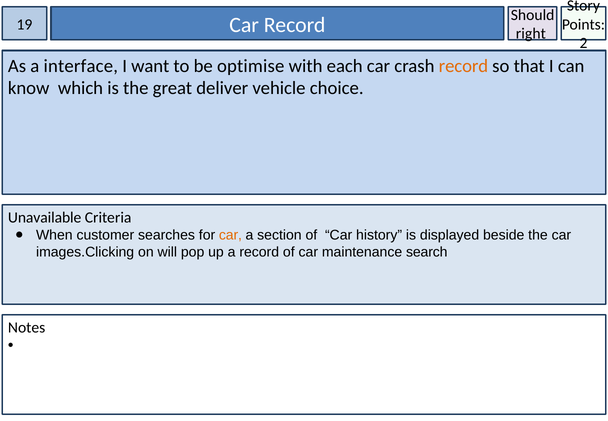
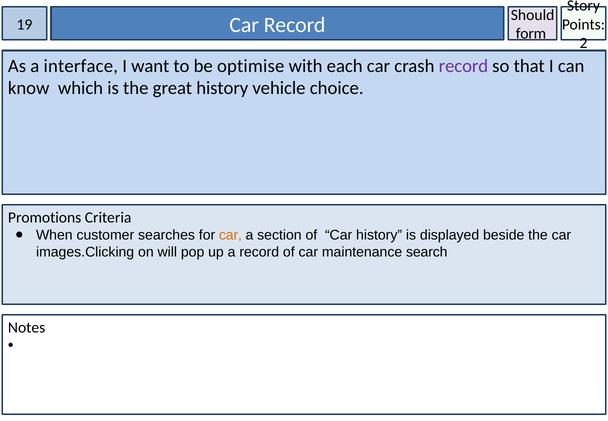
right: right -> form
record at (463, 66) colour: orange -> purple
great deliver: deliver -> history
Unavailable: Unavailable -> Promotions
